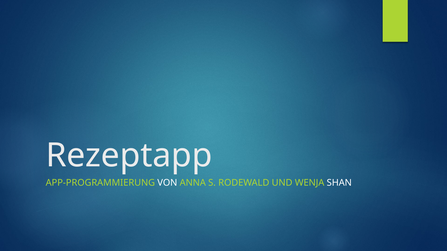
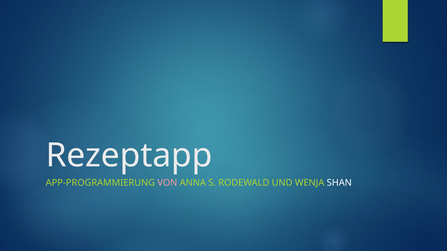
VON colour: white -> pink
